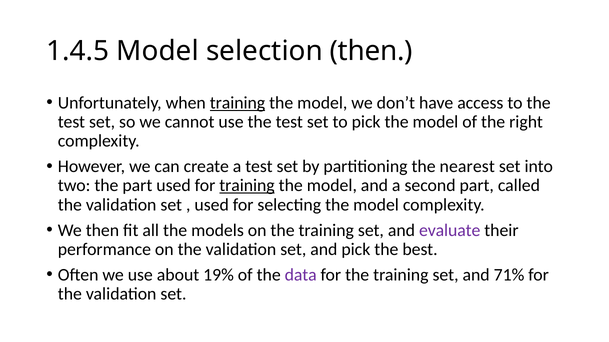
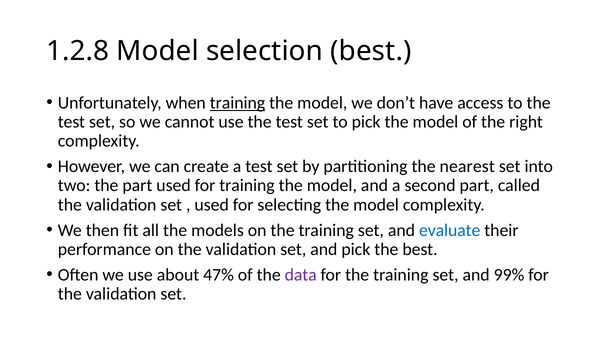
1.4.5: 1.4.5 -> 1.2.8
selection then: then -> best
training at (247, 186) underline: present -> none
evaluate colour: purple -> blue
19%: 19% -> 47%
71%: 71% -> 99%
